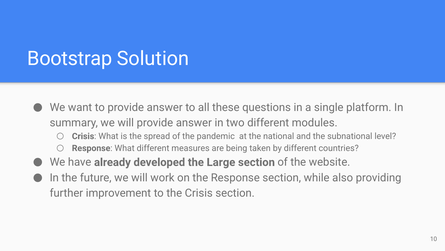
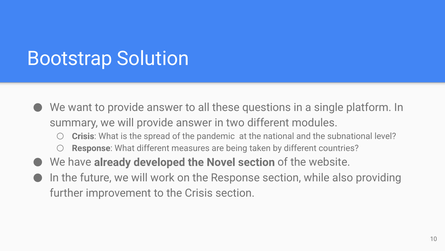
Large: Large -> Novel
